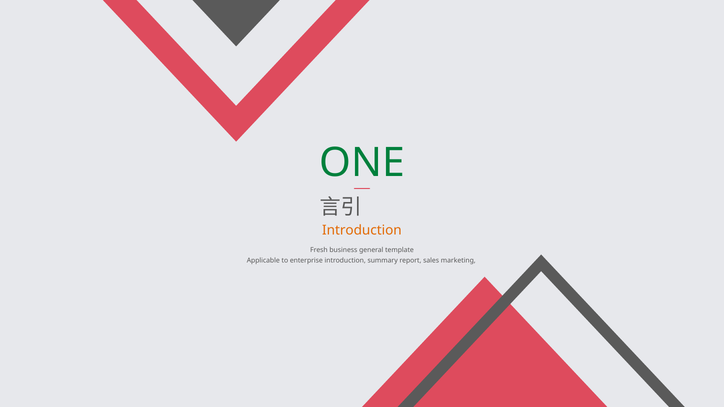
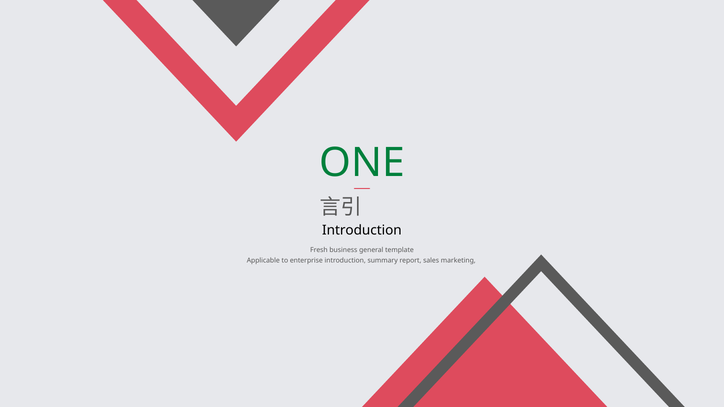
Introduction at (362, 230) colour: orange -> black
